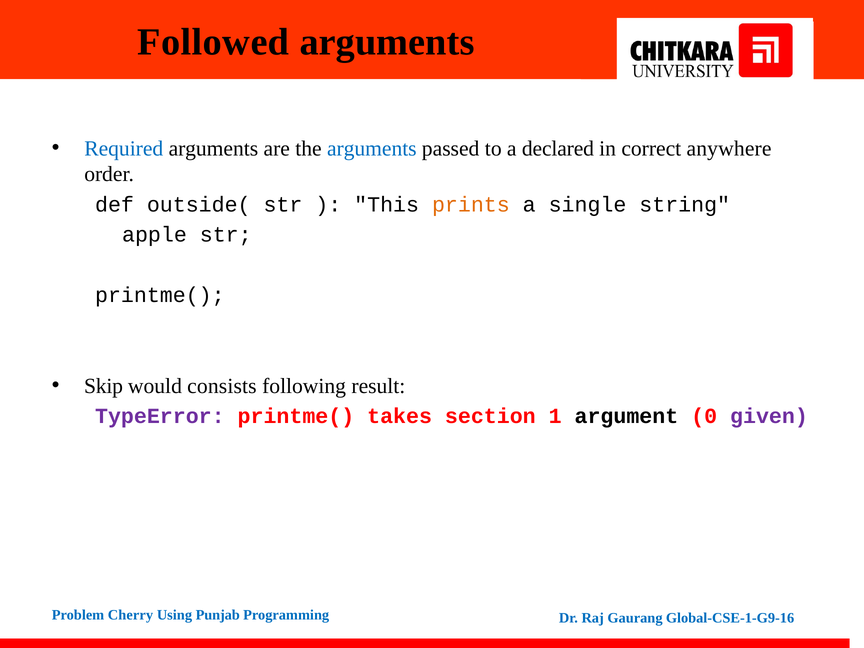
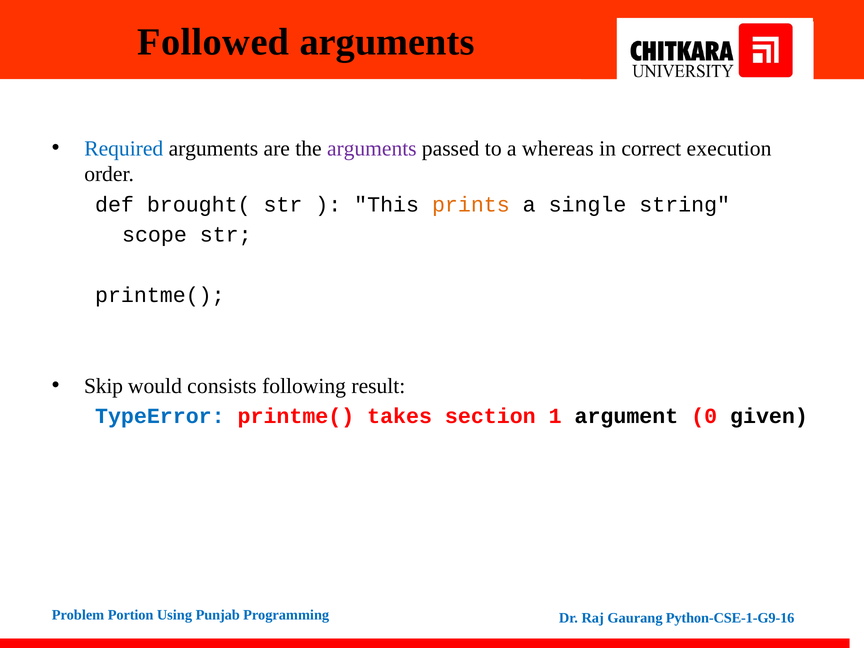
arguments at (372, 148) colour: blue -> purple
declared: declared -> whereas
anywhere: anywhere -> execution
outside(: outside( -> brought(
apple: apple -> scope
TypeError colour: purple -> blue
given colour: purple -> black
Cherry: Cherry -> Portion
Global-CSE-1-G9-16: Global-CSE-1-G9-16 -> Python-CSE-1-G9-16
